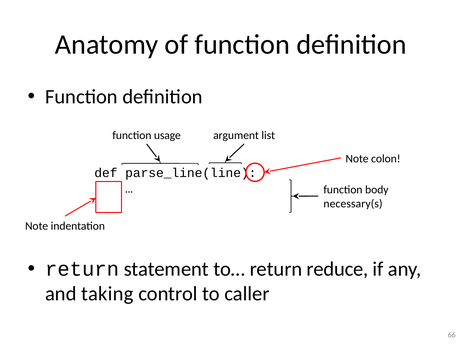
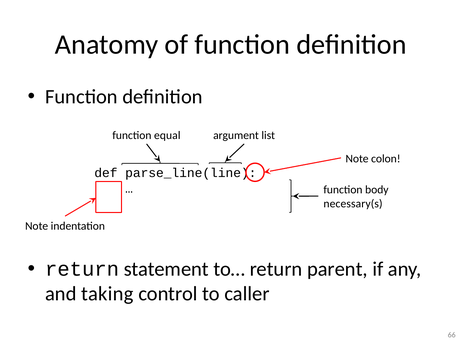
usage: usage -> equal
reduce: reduce -> parent
